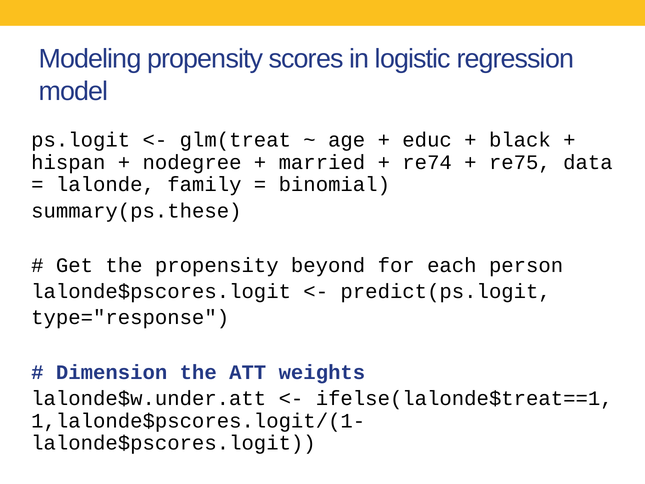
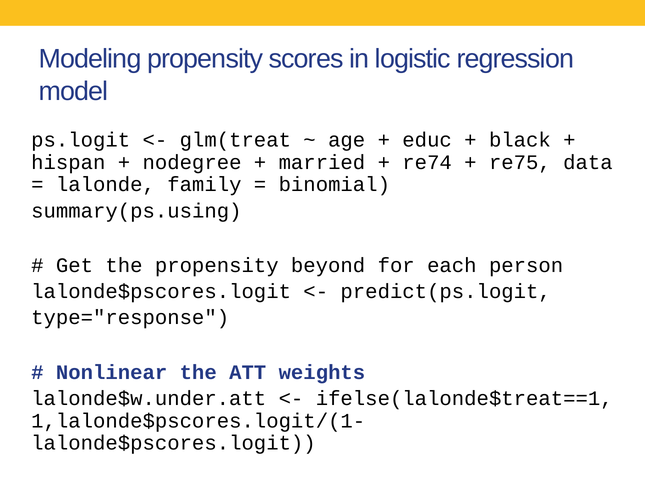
summary(ps.these: summary(ps.these -> summary(ps.using
Dimension: Dimension -> Nonlinear
